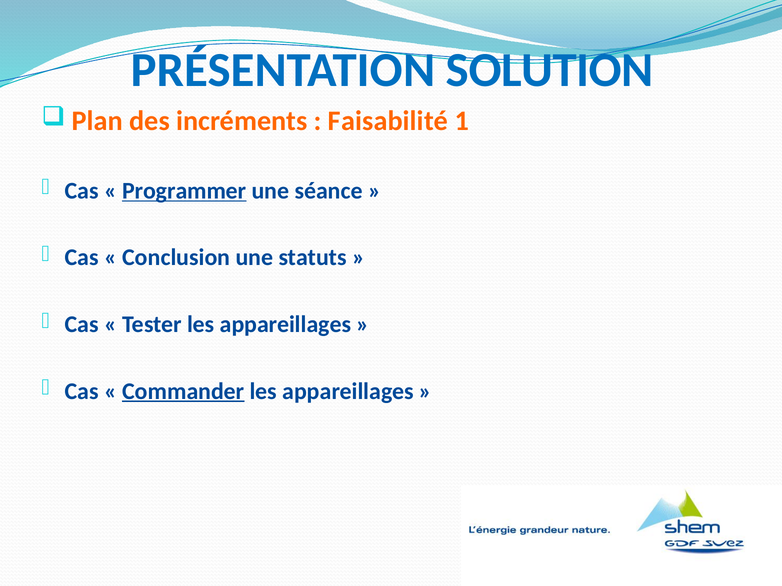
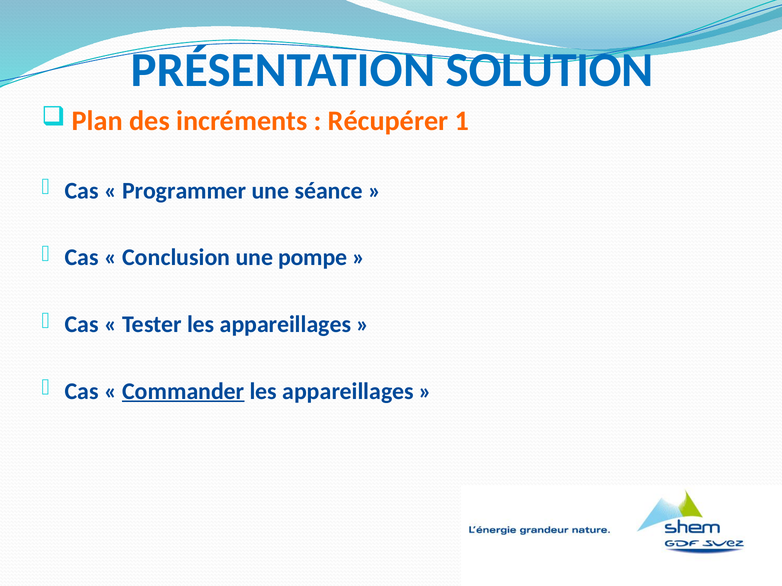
Faisabilité: Faisabilité -> Récupérer
Programmer underline: present -> none
statuts: statuts -> pompe
